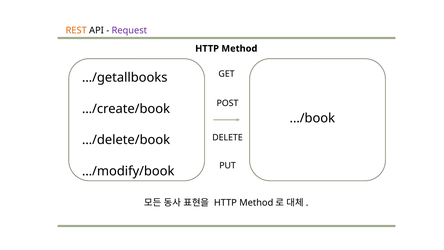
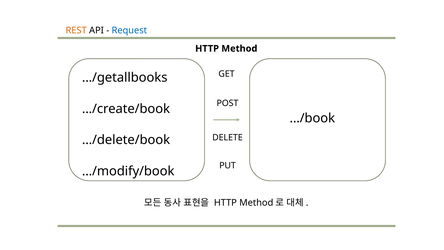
Request colour: purple -> blue
